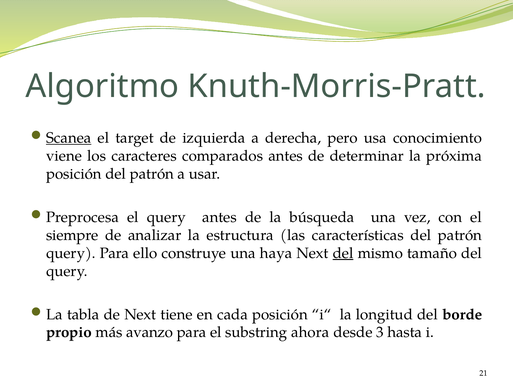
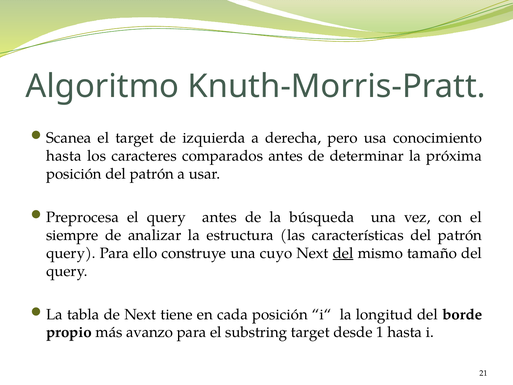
Scanea underline: present -> none
viene at (64, 156): viene -> hasta
haya: haya -> cuyo
substring ahora: ahora -> target
3: 3 -> 1
